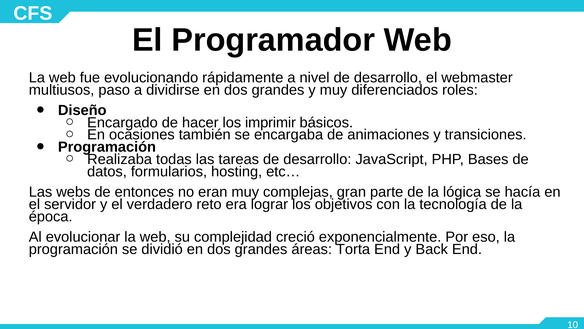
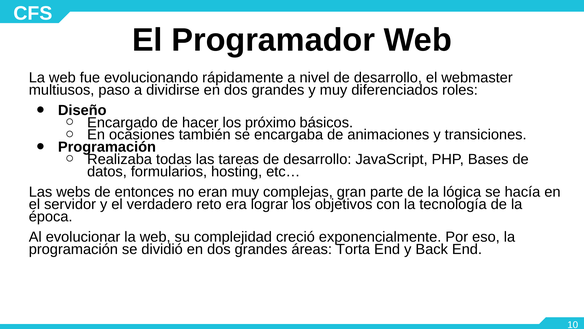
imprimir: imprimir -> próximo
